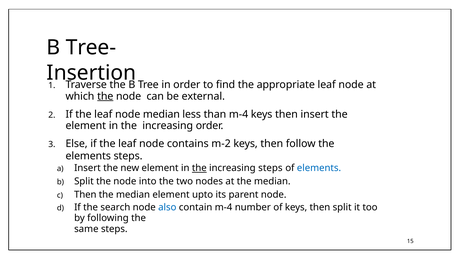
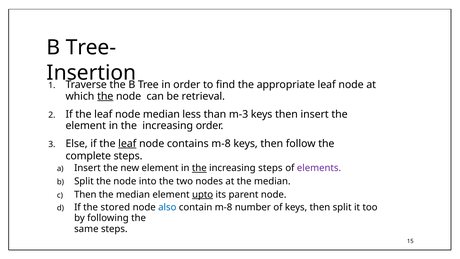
external: external -> retrieval
than m-4: m-4 -> m-3
leaf at (127, 143) underline: none -> present
contains m-2: m-2 -> m-8
elements at (88, 156): elements -> complete
elements at (319, 168) colour: blue -> purple
upto underline: none -> present
search: search -> stored
contain m-4: m-4 -> m-8
